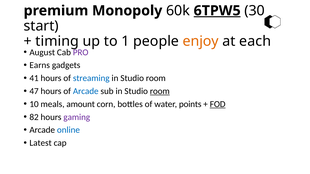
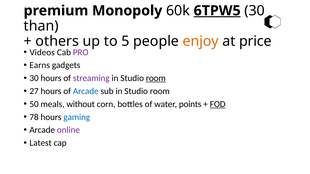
start: start -> than
timing: timing -> others
1: 1 -> 5
each: each -> price
August: August -> Videos
41 at (34, 78): 41 -> 30
streaming colour: blue -> purple
room at (156, 78) underline: none -> present
47: 47 -> 27
room at (160, 91) underline: present -> none
10: 10 -> 50
amount: amount -> without
82: 82 -> 78
gaming colour: purple -> blue
online colour: blue -> purple
